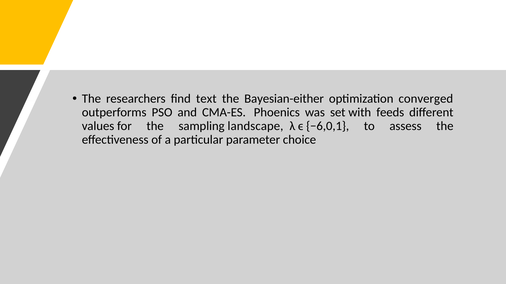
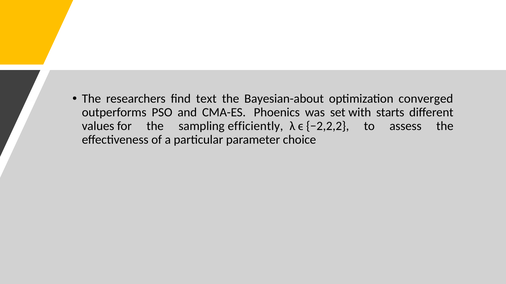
Bayesian-either: Bayesian-either -> Bayesian-about
feeds: feeds -> starts
landscape: landscape -> efficiently
−6,0,1: −6,0,1 -> −2,2,2
